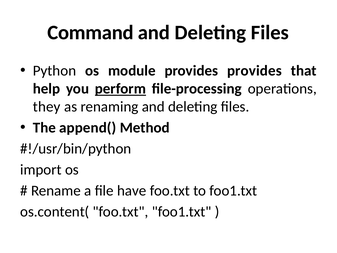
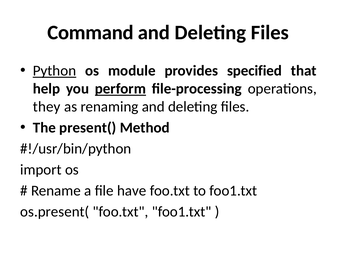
Python underline: none -> present
provides provides: provides -> specified
append(: append( -> present(
os.content(: os.content( -> os.present(
